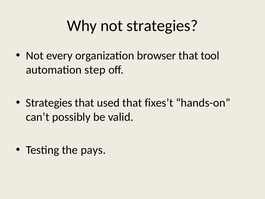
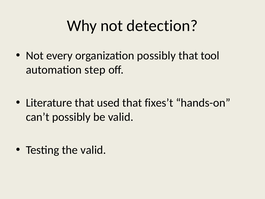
not strategies: strategies -> detection
organization browser: browser -> possibly
Strategies at (49, 103): Strategies -> Literature
the pays: pays -> valid
